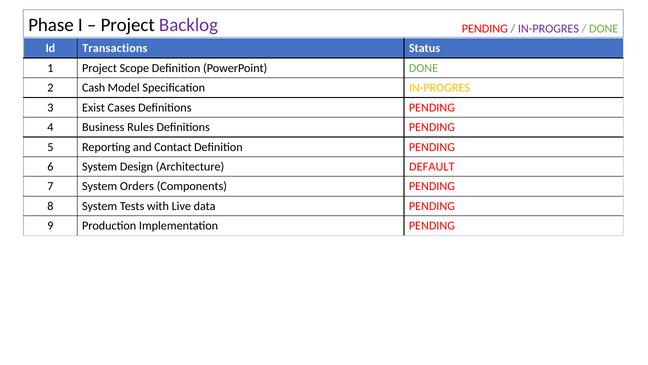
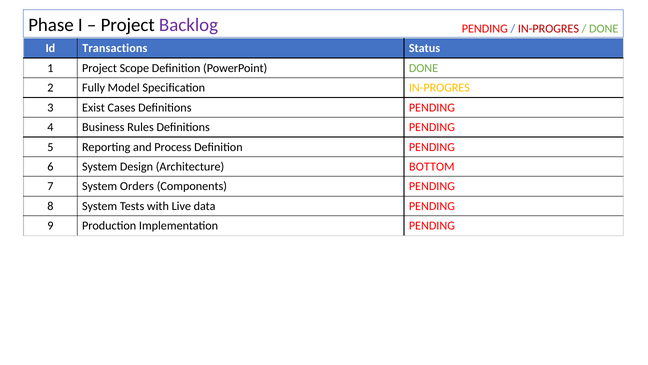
IN-PROGRES at (548, 28) colour: purple -> red
Cash: Cash -> Fully
Contact: Contact -> Process
DEFAULT: DEFAULT -> BOTTOM
